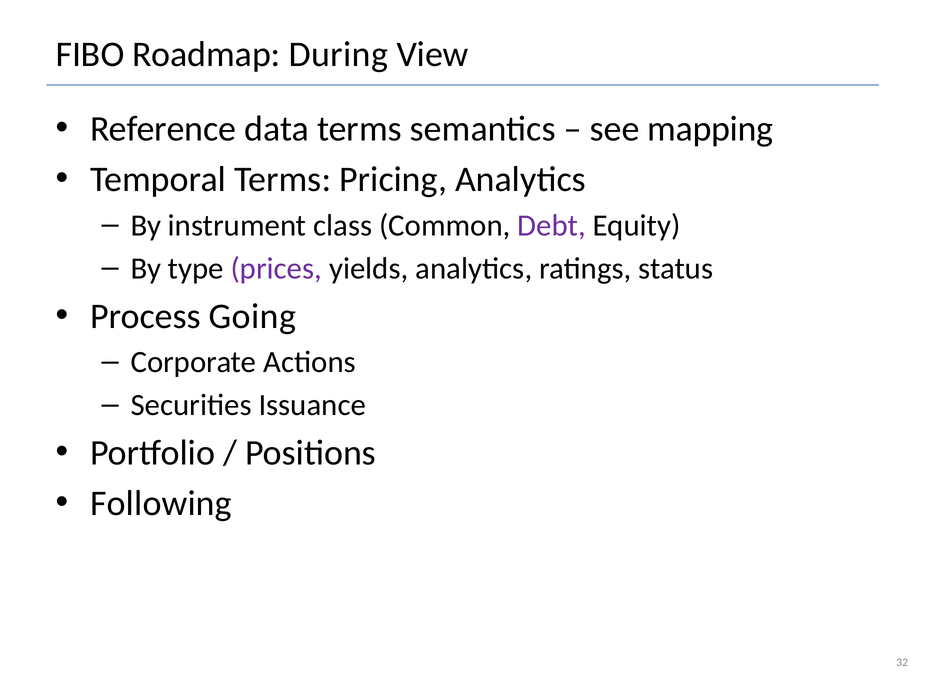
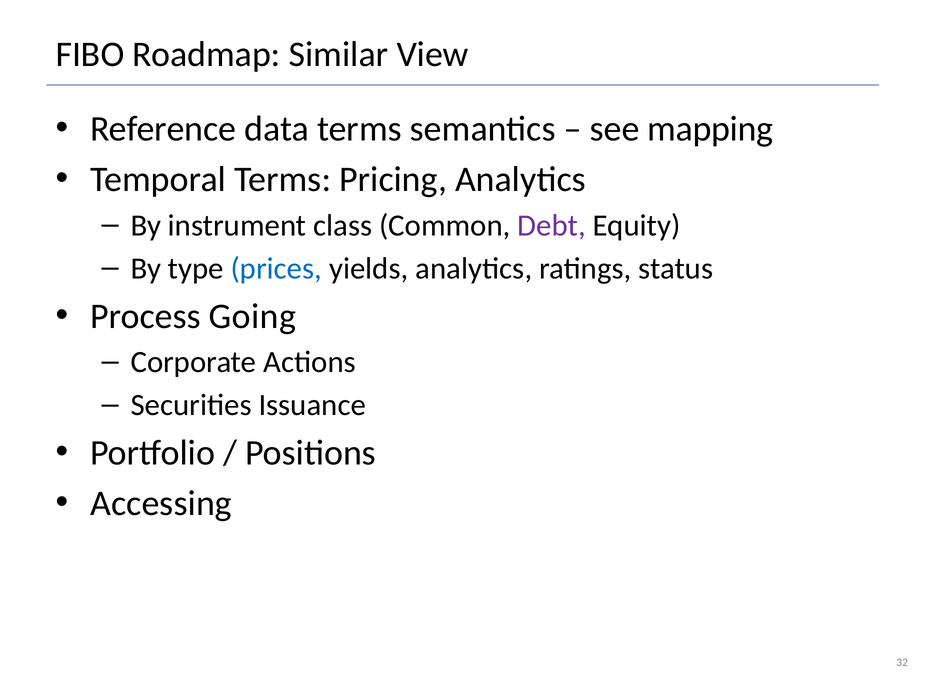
During: During -> Similar
prices colour: purple -> blue
Following: Following -> Accessing
